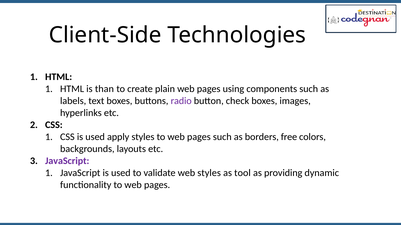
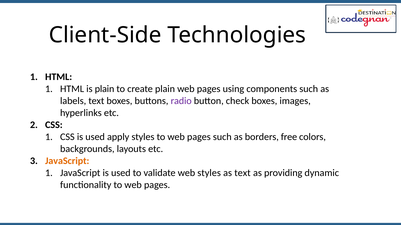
is than: than -> plain
JavaScript at (67, 161) colour: purple -> orange
as tool: tool -> text
